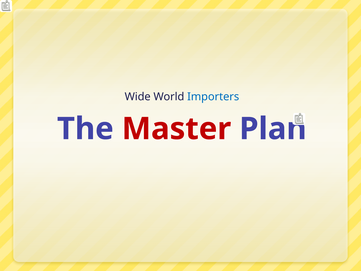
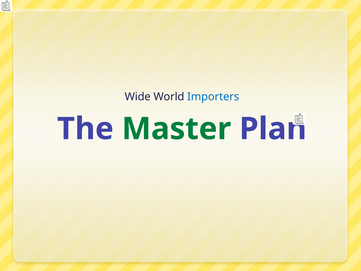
Master colour: red -> green
